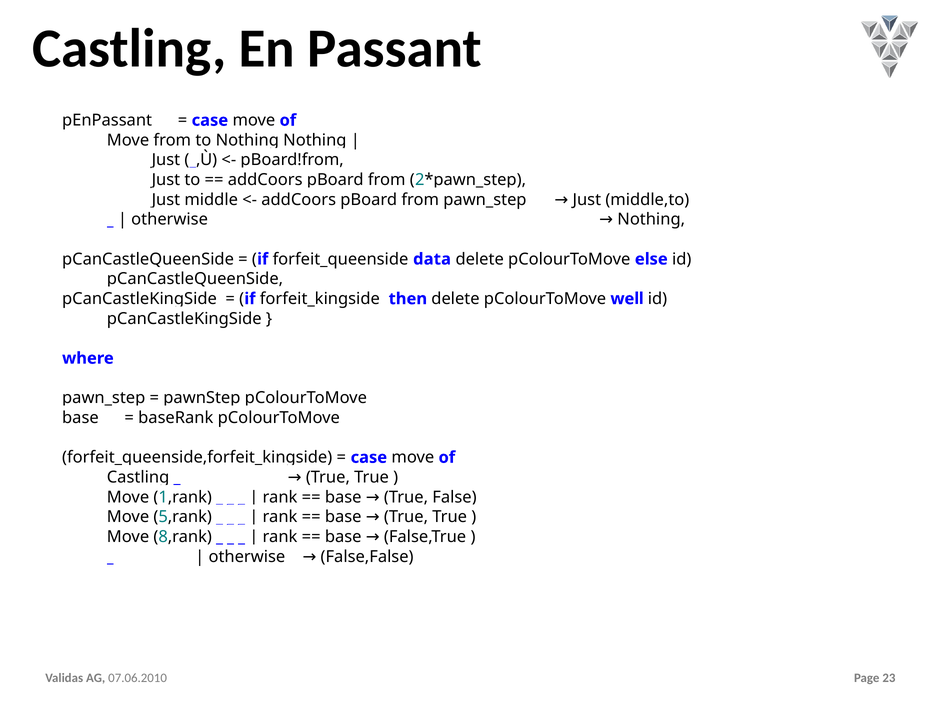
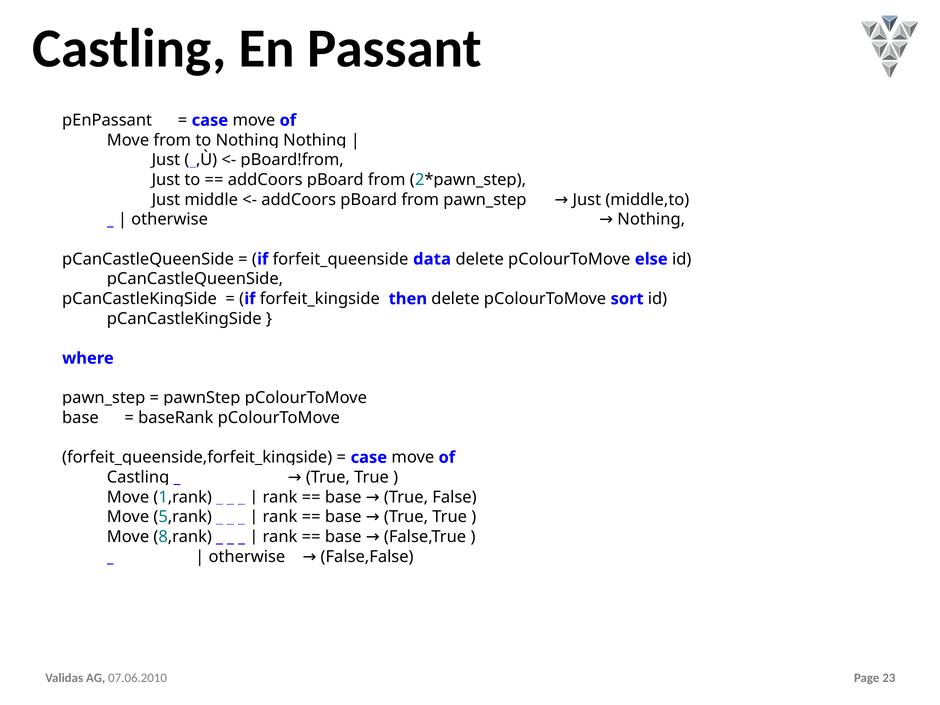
well: well -> sort
